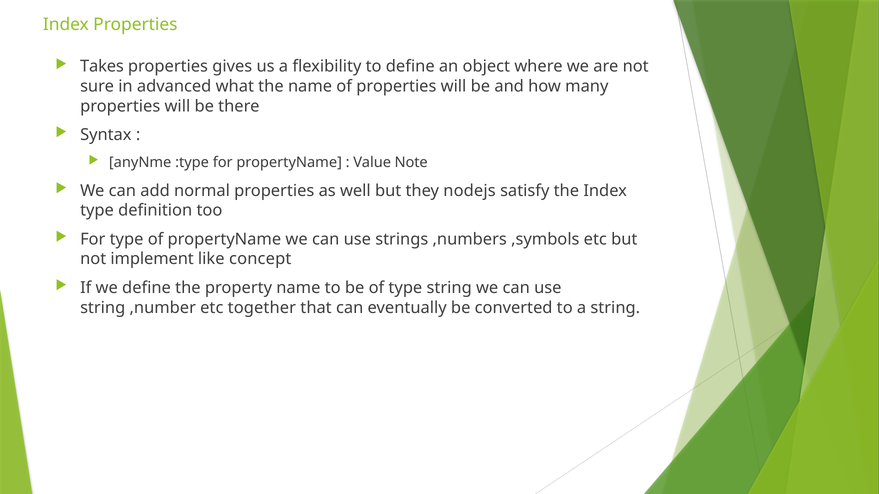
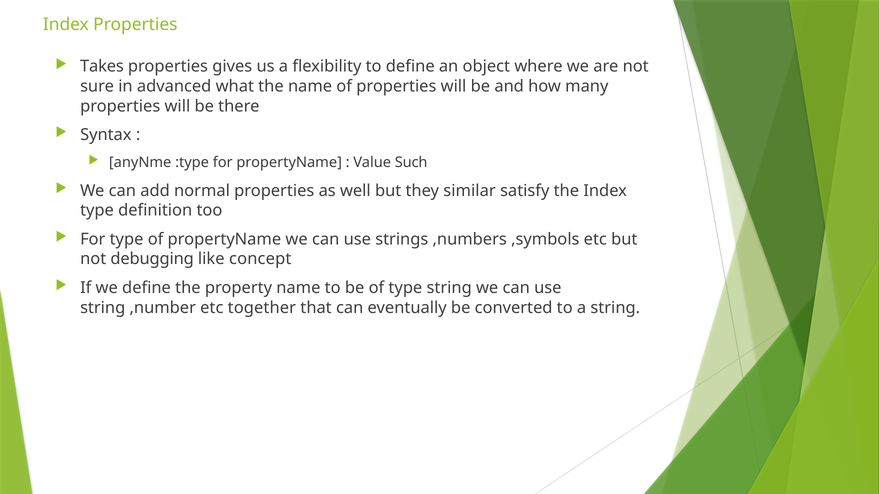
Note: Note -> Such
nodejs: nodejs -> similar
implement: implement -> debugging
